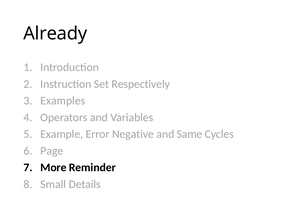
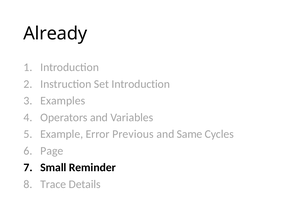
Set Respectively: Respectively -> Introduction
Negative: Negative -> Previous
More: More -> Small
Small: Small -> Trace
